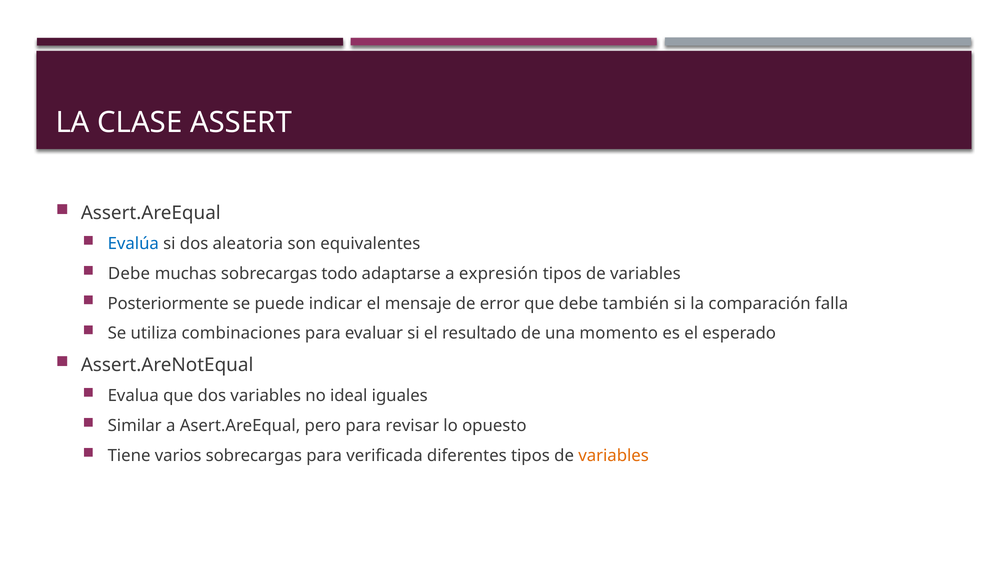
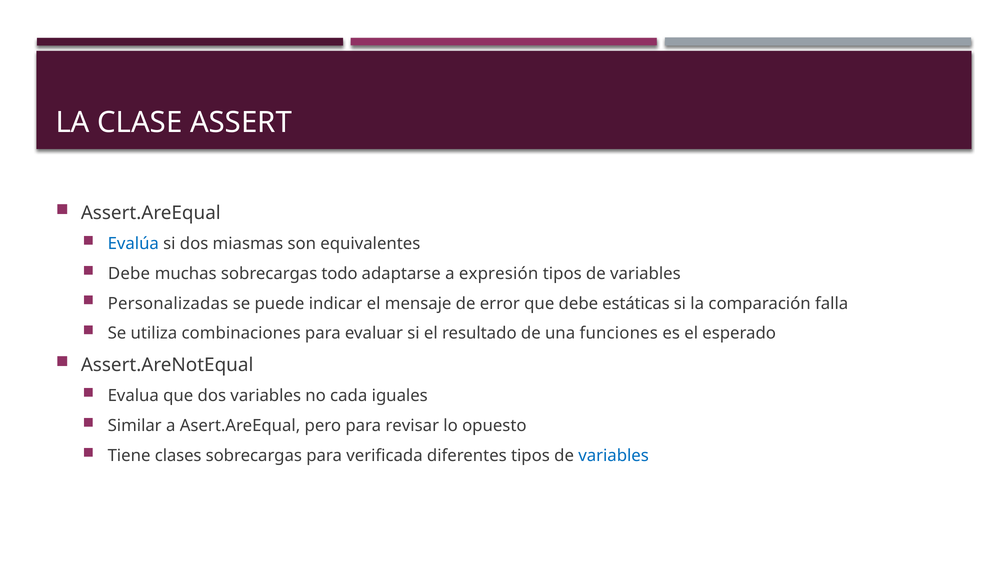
aleatoria: aleatoria -> miasmas
Posteriormente: Posteriormente -> Personalizadas
también: también -> estáticas
momento: momento -> funciones
ideal: ideal -> cada
varios: varios -> clases
variables at (614, 456) colour: orange -> blue
